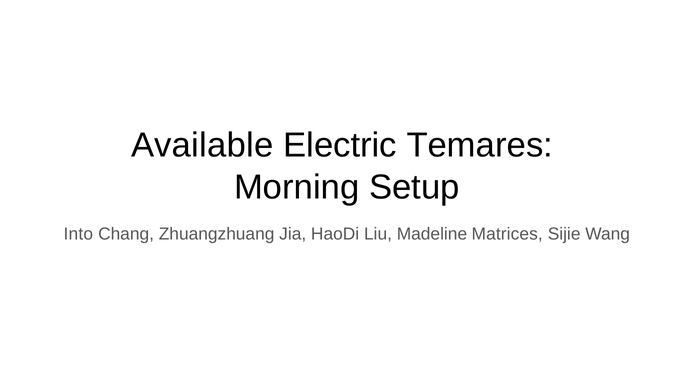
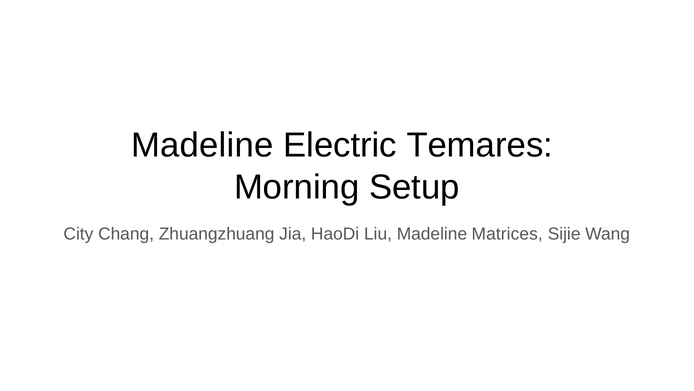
Available at (202, 145): Available -> Madeline
Into: Into -> City
